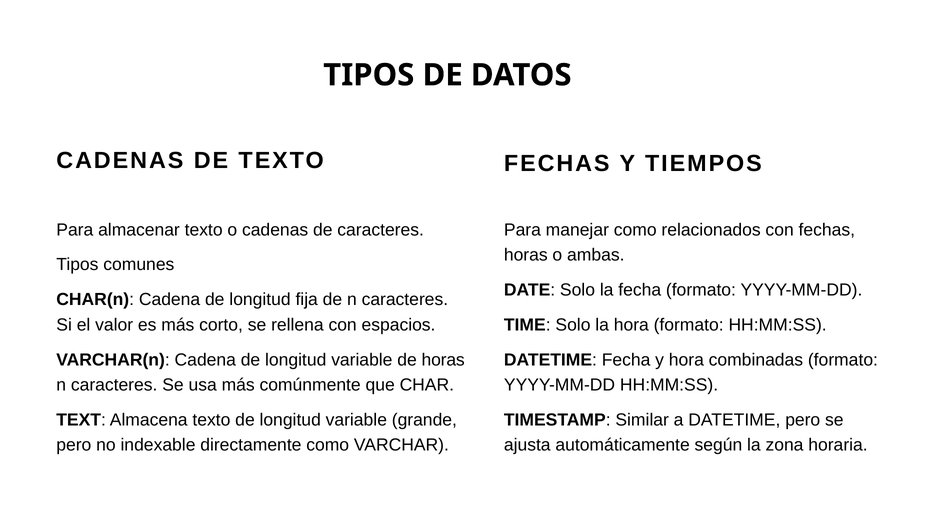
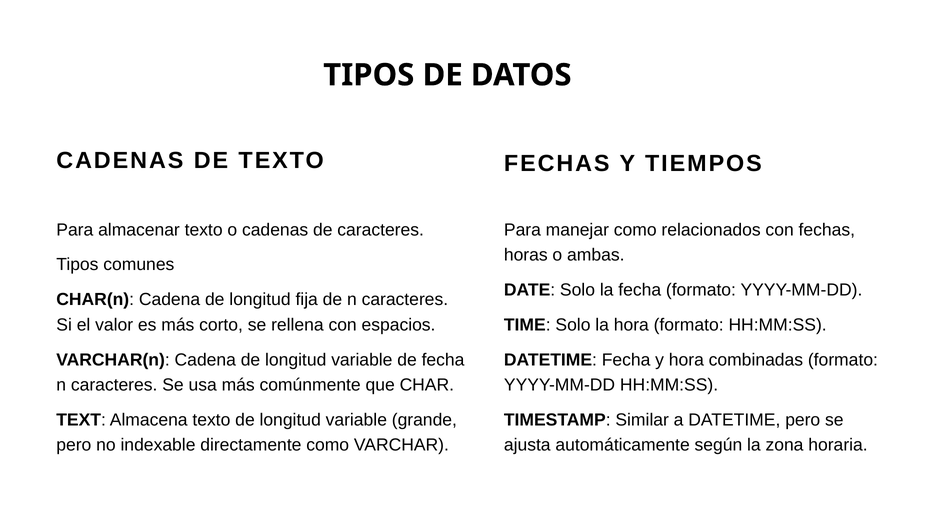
de horas: horas -> fecha
